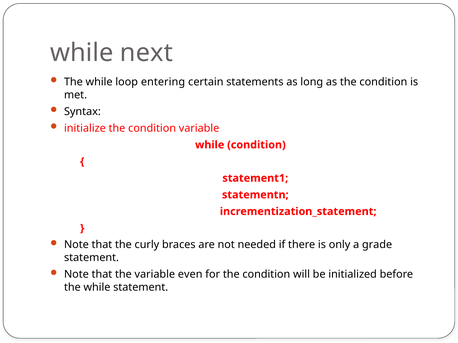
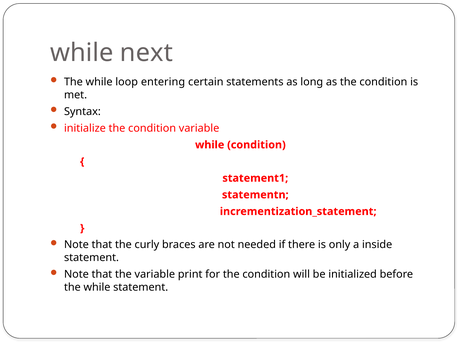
grade: grade -> inside
even: even -> print
